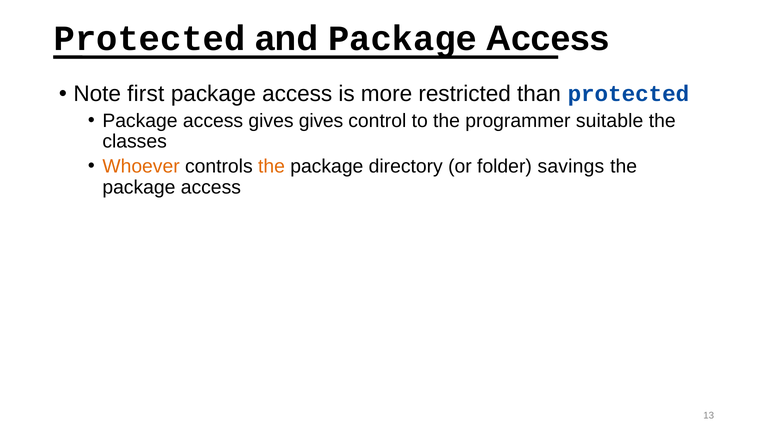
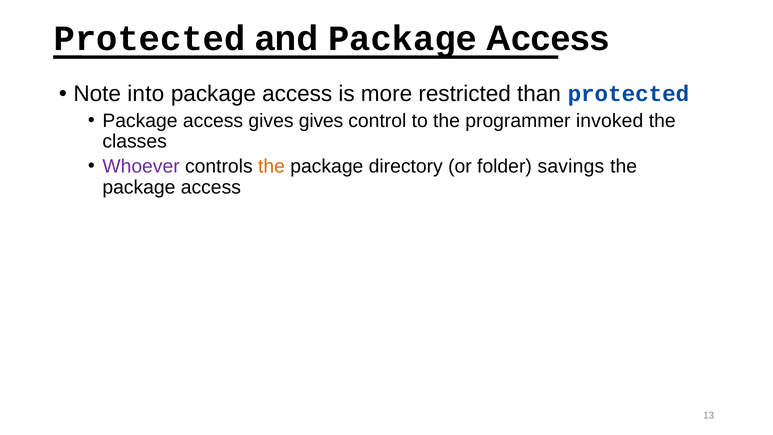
first: first -> into
suitable: suitable -> invoked
Whoever colour: orange -> purple
